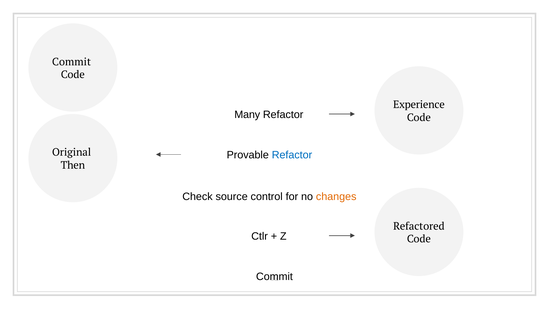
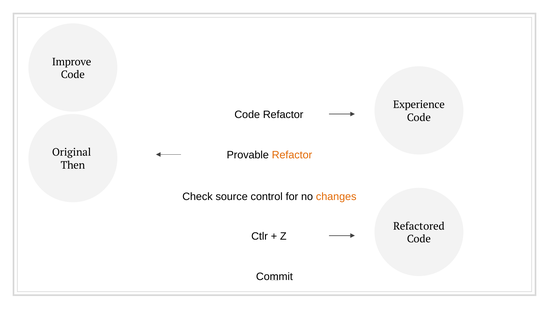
Commit at (72, 62): Commit -> Improve
Many at (247, 115): Many -> Code
Refactor at (292, 155) colour: blue -> orange
